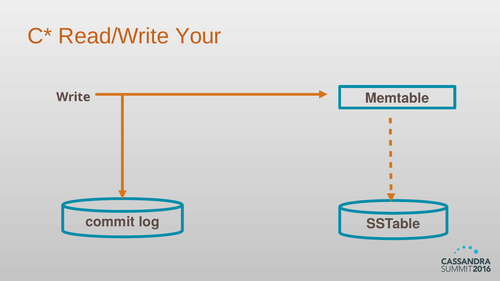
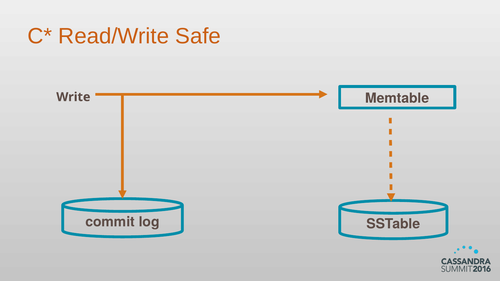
Your: Your -> Safe
